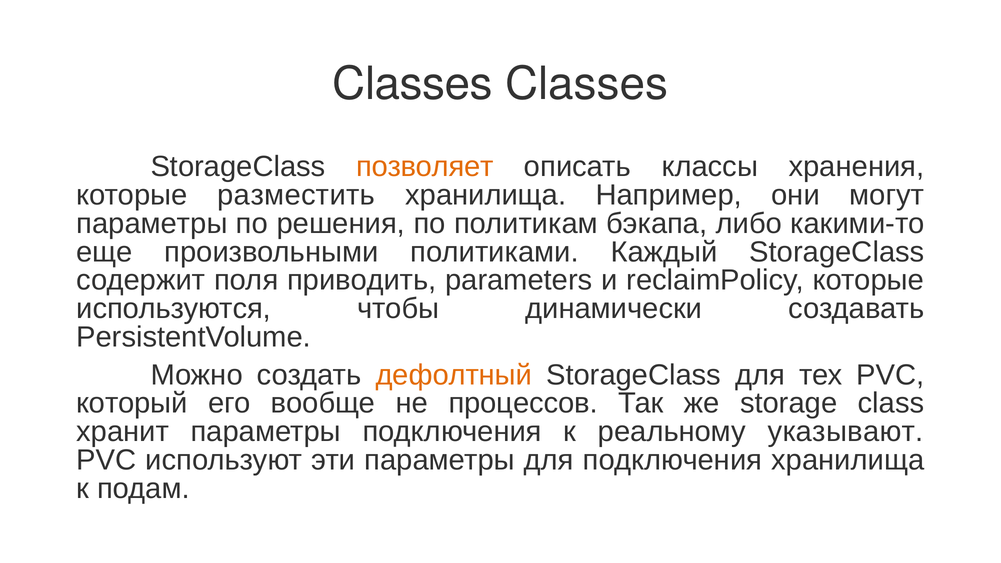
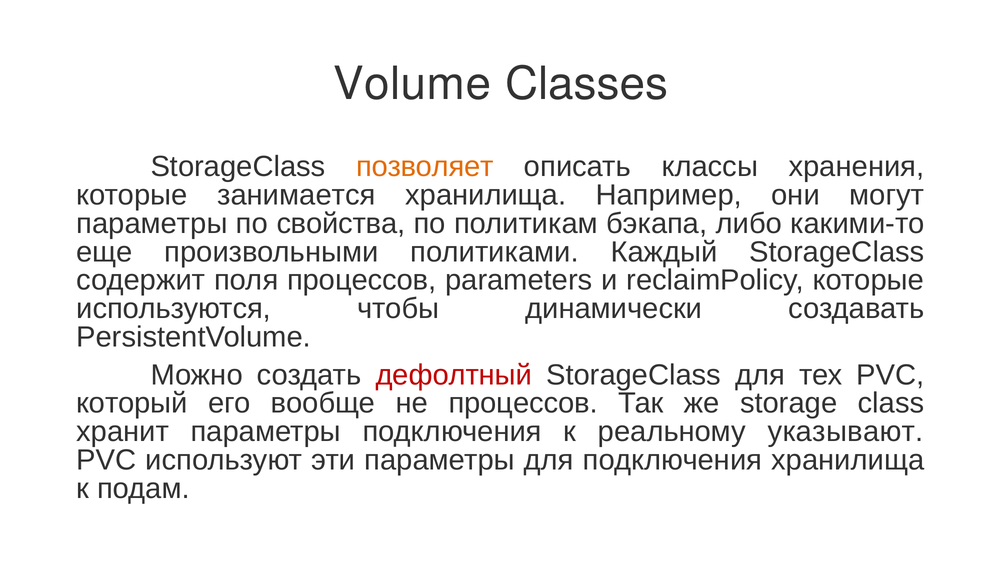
Classes at (413, 84): Classes -> Volume
разместить: разместить -> занимается
решения: решения -> свойства
поля приводить: приводить -> процессов
дефолтный colour: orange -> red
